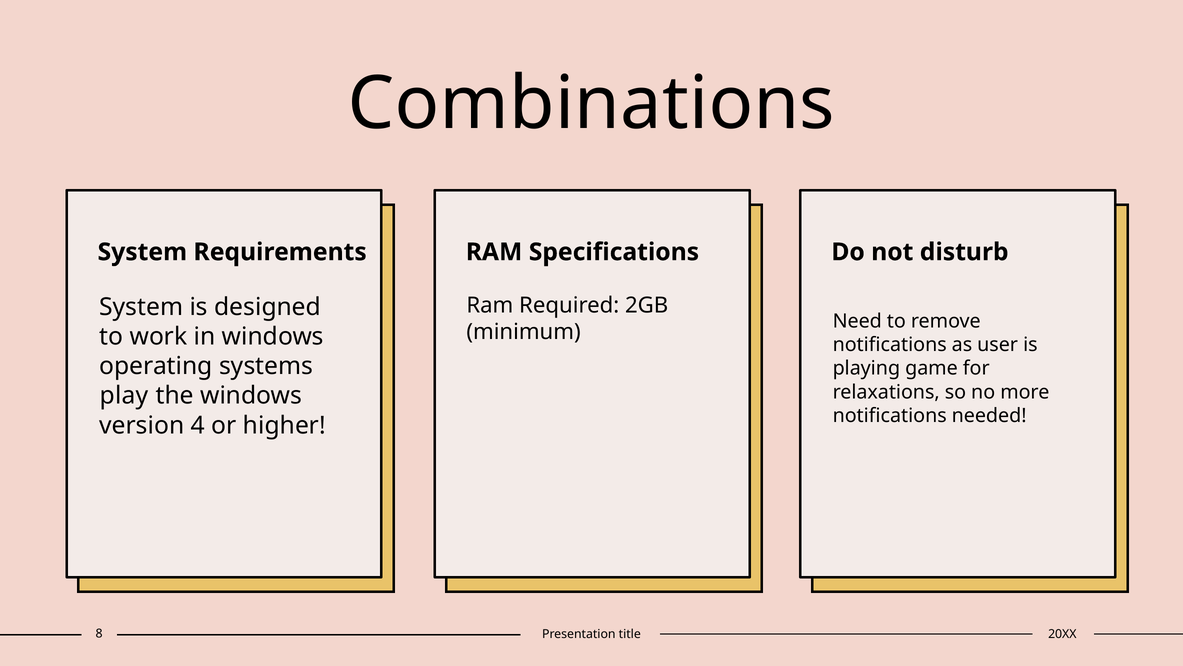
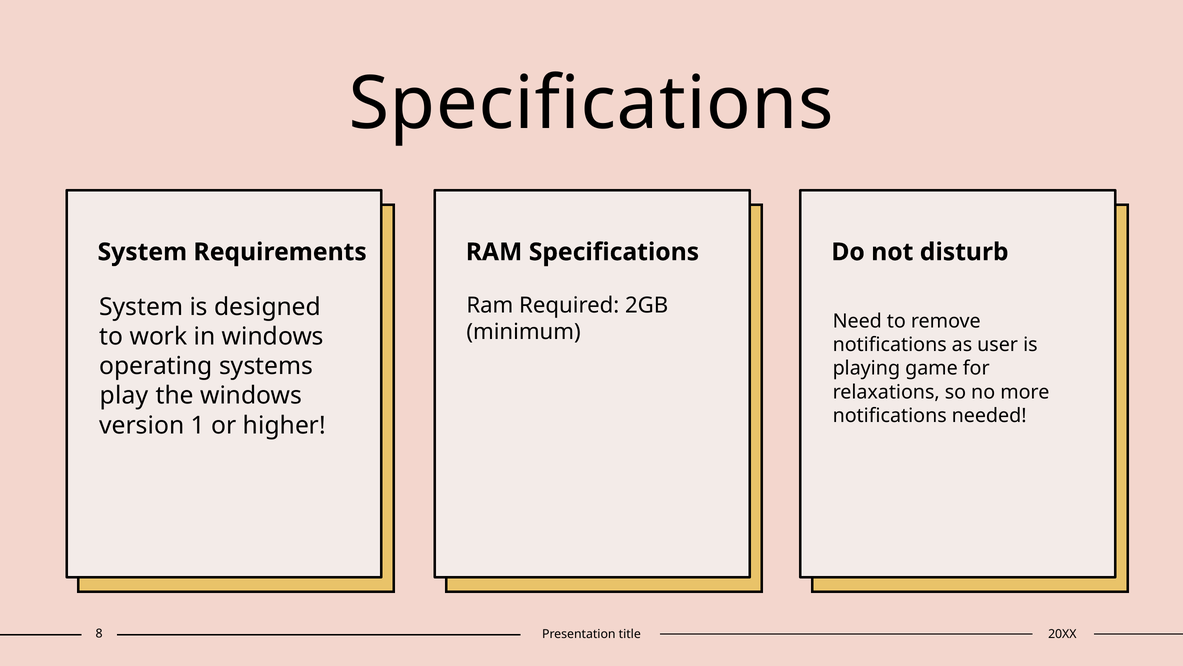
Combinations at (591, 104): Combinations -> Specifications
4: 4 -> 1
